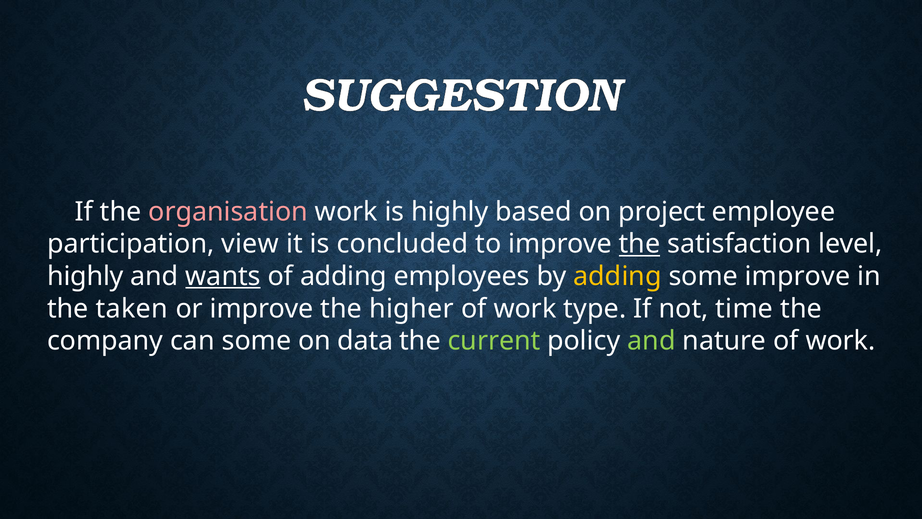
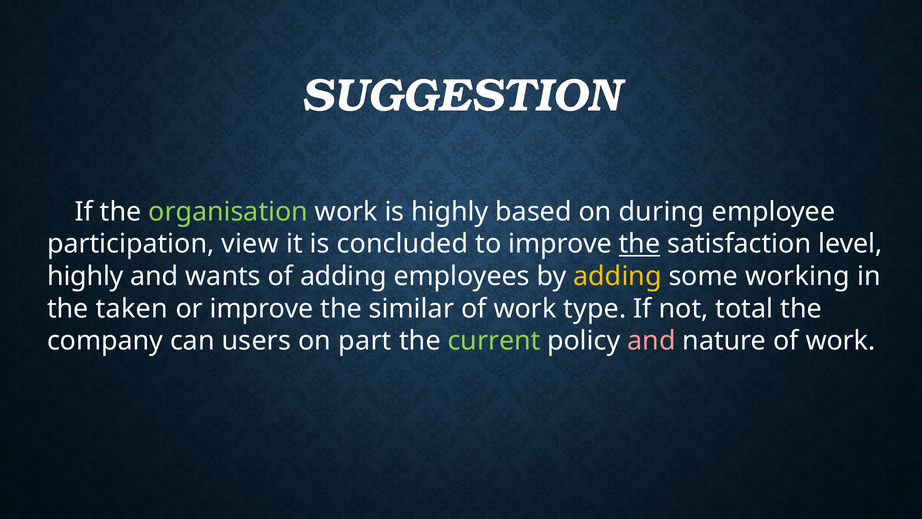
organisation colour: pink -> light green
project: project -> during
wants underline: present -> none
some improve: improve -> working
higher: higher -> similar
time: time -> total
can some: some -> users
data: data -> part
and at (651, 341) colour: light green -> pink
